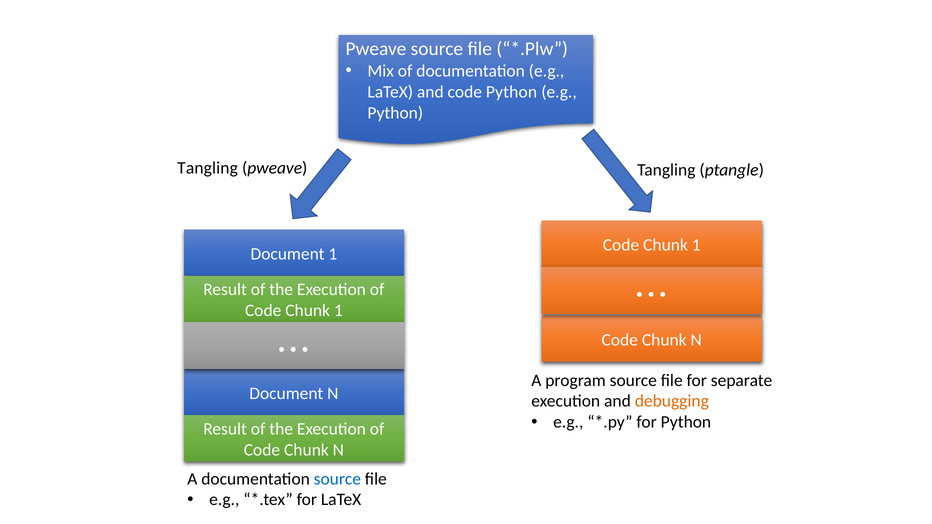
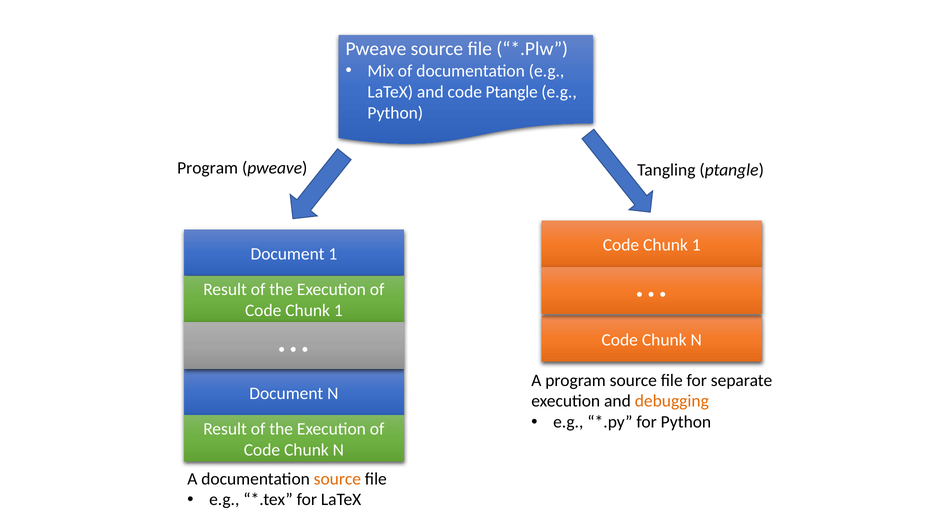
code Python: Python -> Ptangle
Tangling at (208, 168): Tangling -> Program
source at (337, 479) colour: blue -> orange
